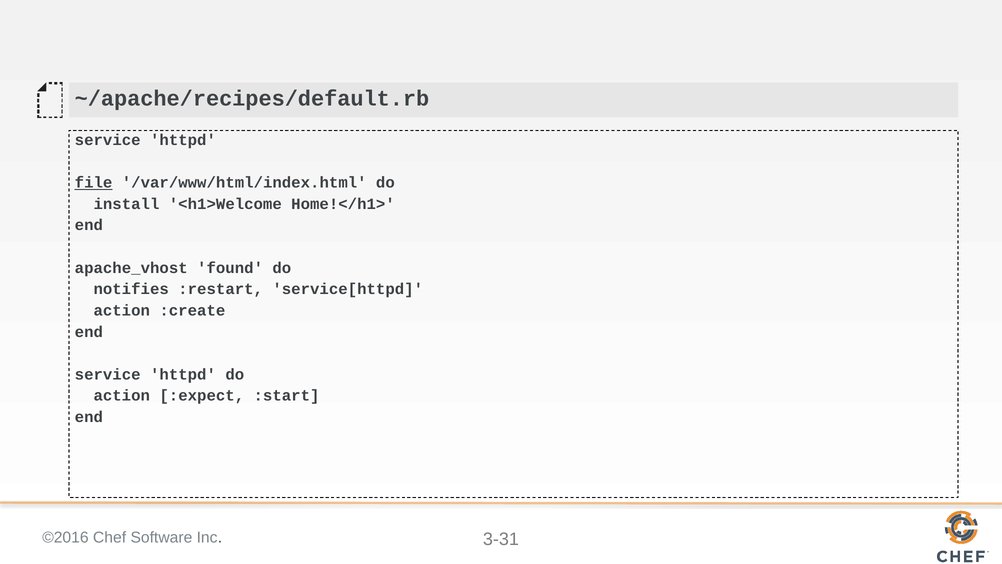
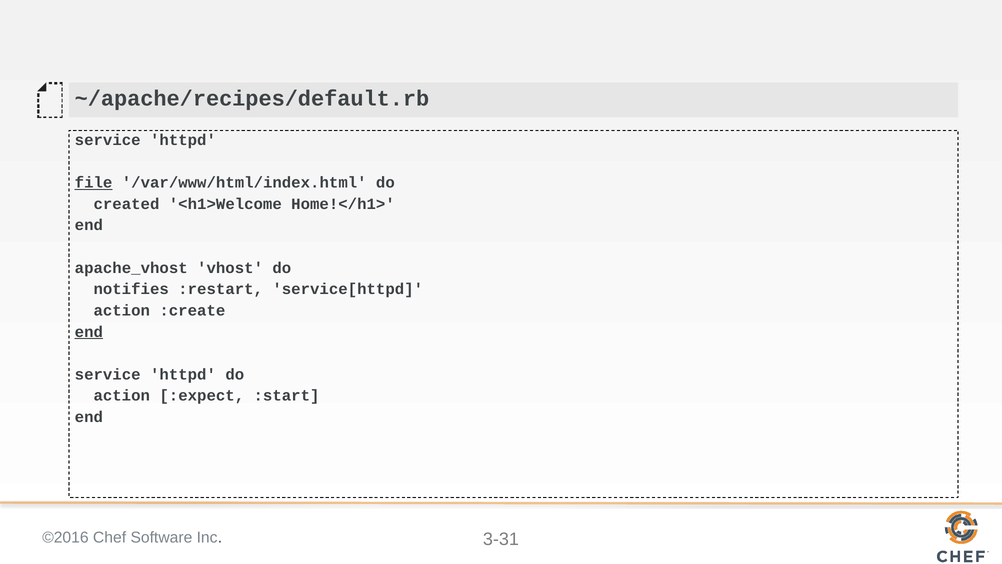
install: install -> created
found: found -> vhost
end at (89, 332) underline: none -> present
